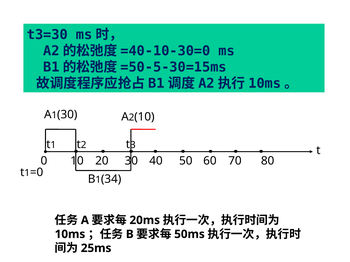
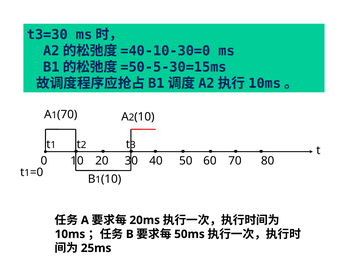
30 at (67, 115): 30 -> 70
34 at (111, 179): 34 -> 10
